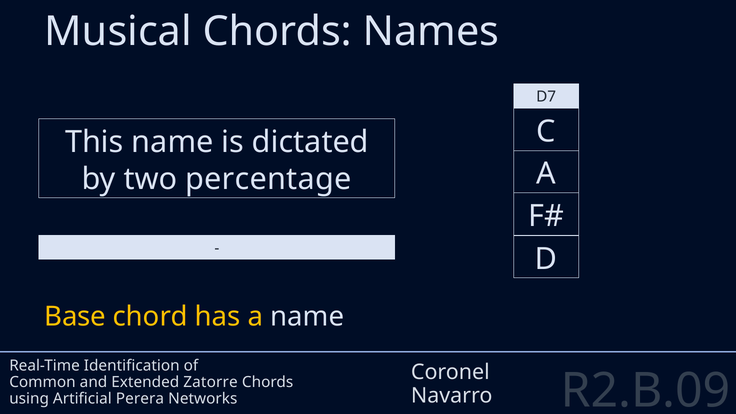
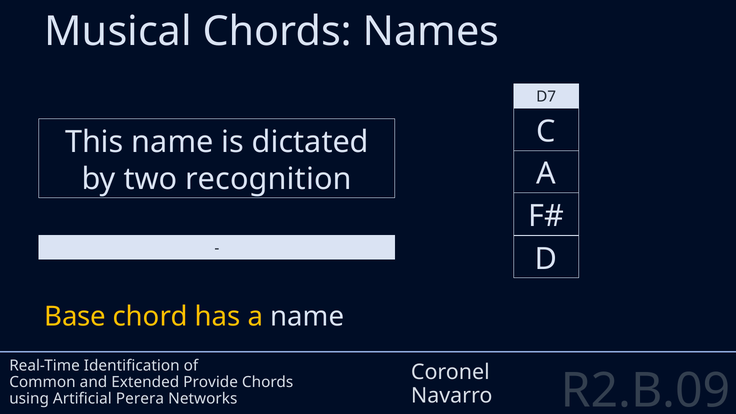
percentage: percentage -> recognition
Zatorre: Zatorre -> Provide
